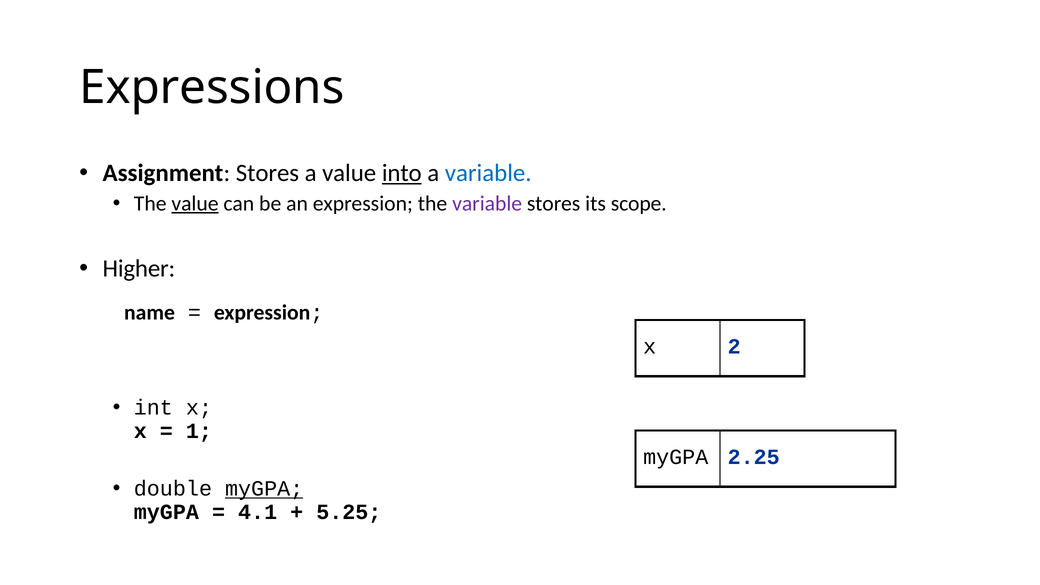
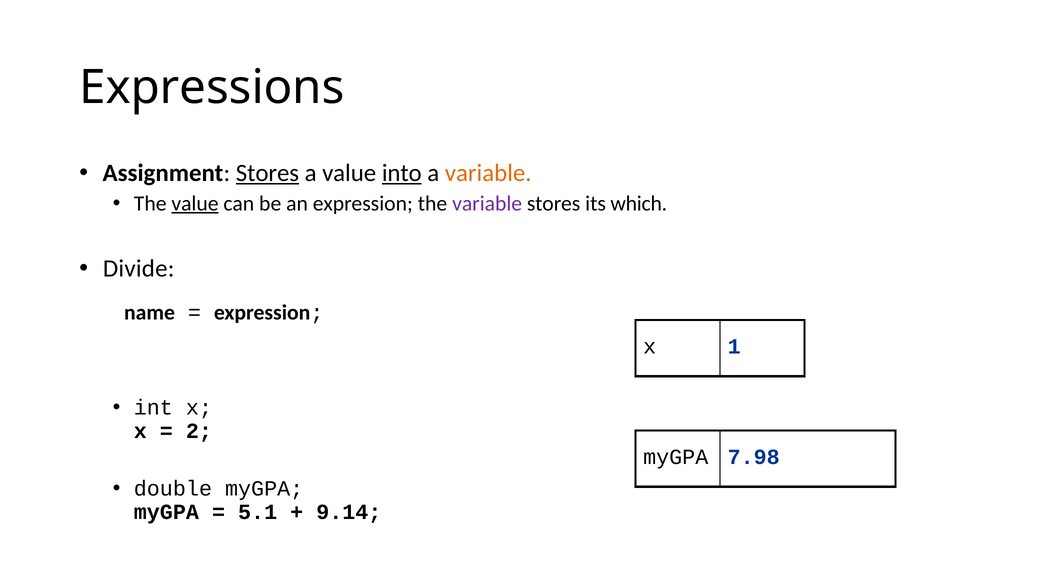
Stores at (267, 173) underline: none -> present
variable at (488, 173) colour: blue -> orange
scope: scope -> which
Higher: Higher -> Divide
2: 2 -> 1
1: 1 -> 2
2.25: 2.25 -> 7.98
myGPA at (264, 489) underline: present -> none
4.1: 4.1 -> 5.1
5.25: 5.25 -> 9.14
